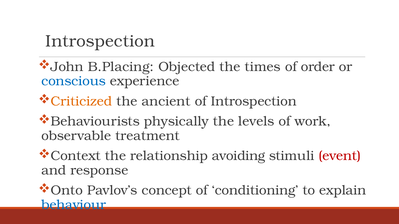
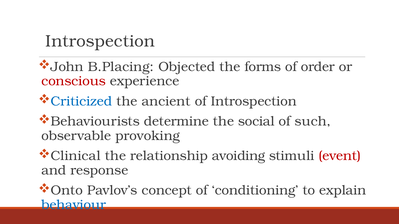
times: times -> forms
conscious colour: blue -> red
Criticized colour: orange -> blue
physically: physically -> determine
levels: levels -> social
work: work -> such
treatment: treatment -> provoking
Context: Context -> Clinical
